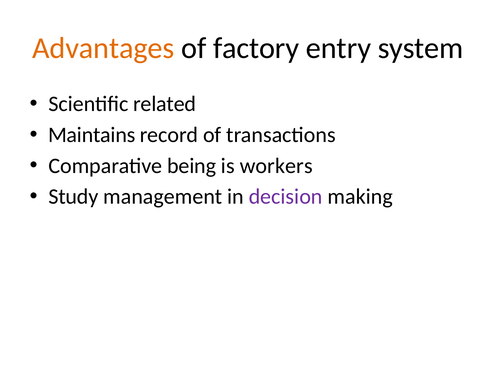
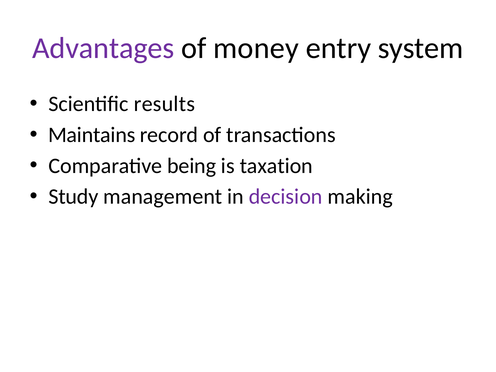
Advantages colour: orange -> purple
factory: factory -> money
related: related -> results
workers: workers -> taxation
